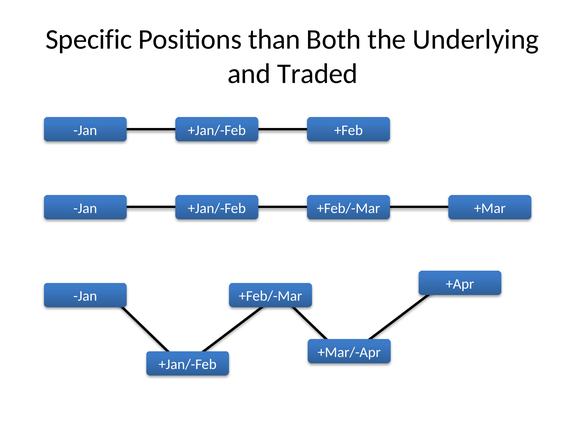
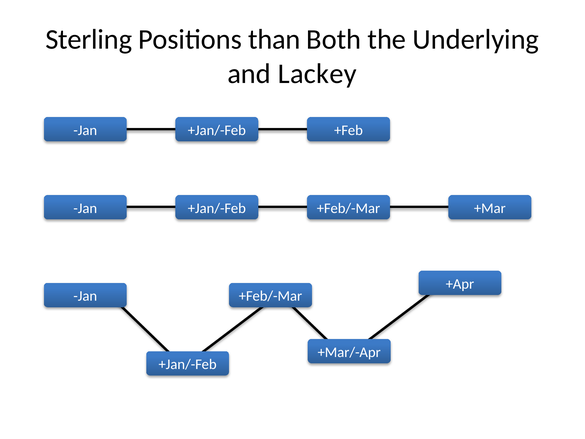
Specific: Specific -> Sterling
Traded: Traded -> Lackey
